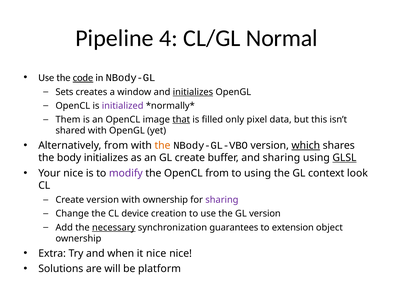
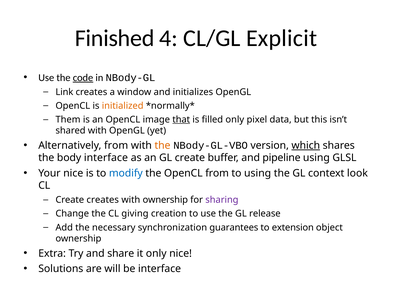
Pipeline: Pipeline -> Finished
Normal: Normal -> Explicit
Sets: Sets -> Link
initializes at (193, 92) underline: present -> none
initialized colour: purple -> orange
body initializes: initializes -> interface
and sharing: sharing -> pipeline
GLSL underline: present -> none
modify colour: purple -> blue
Create version: version -> creates
device: device -> giving
GL version: version -> release
necessary underline: present -> none
when: when -> share
it nice: nice -> only
be platform: platform -> interface
